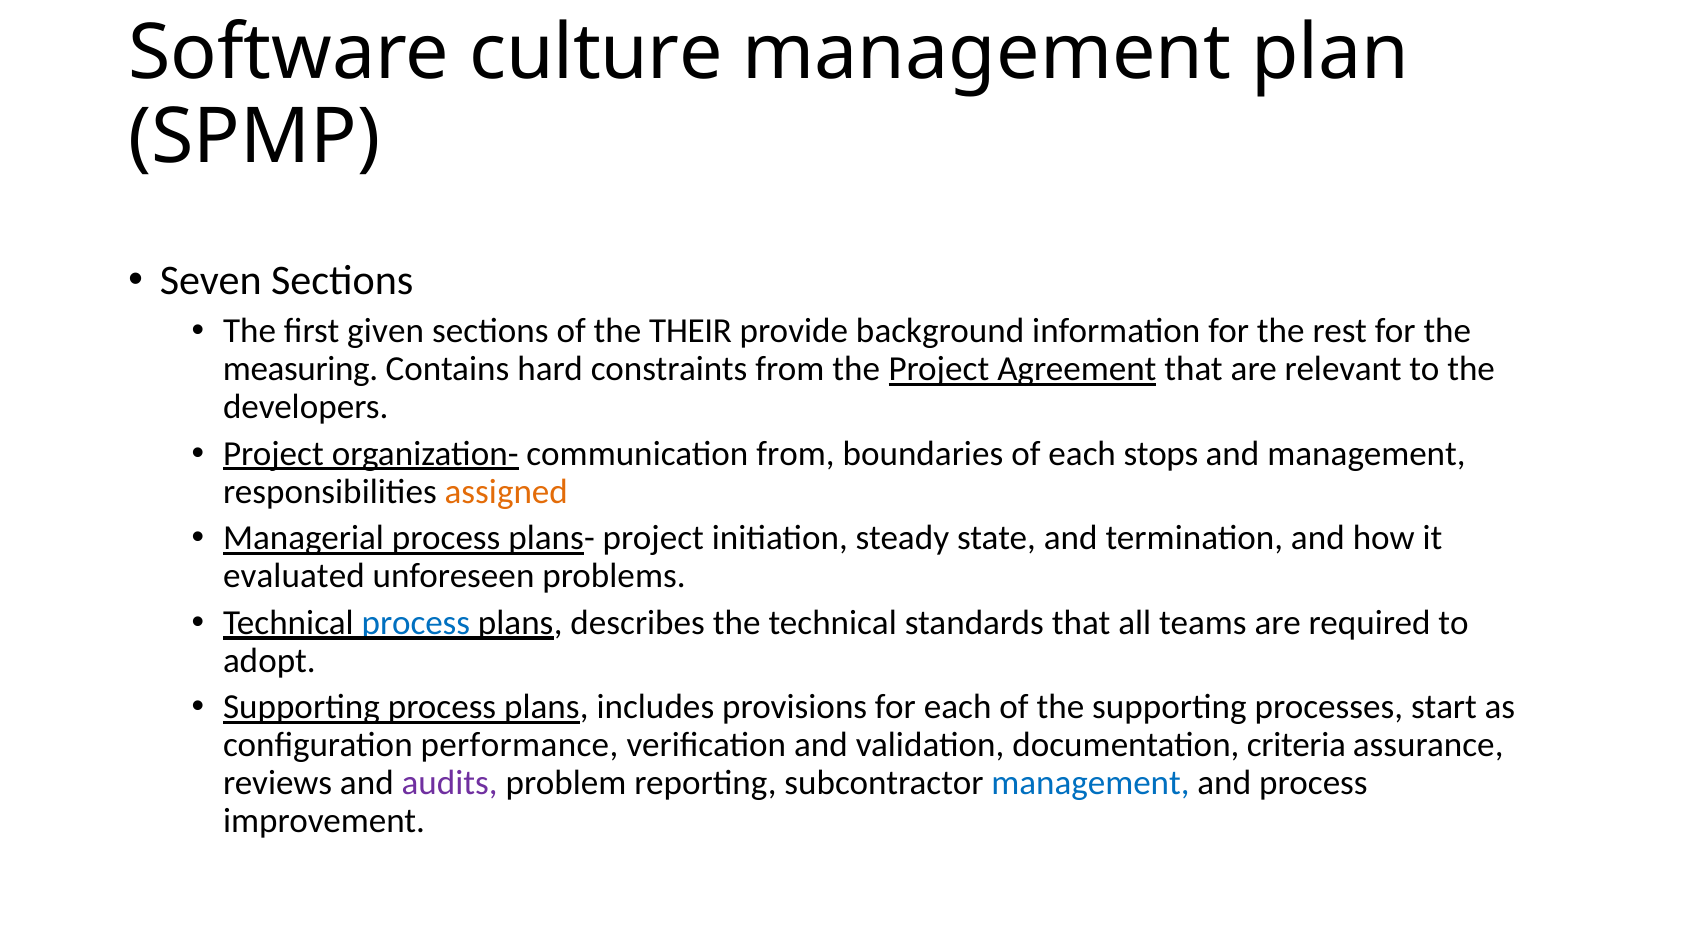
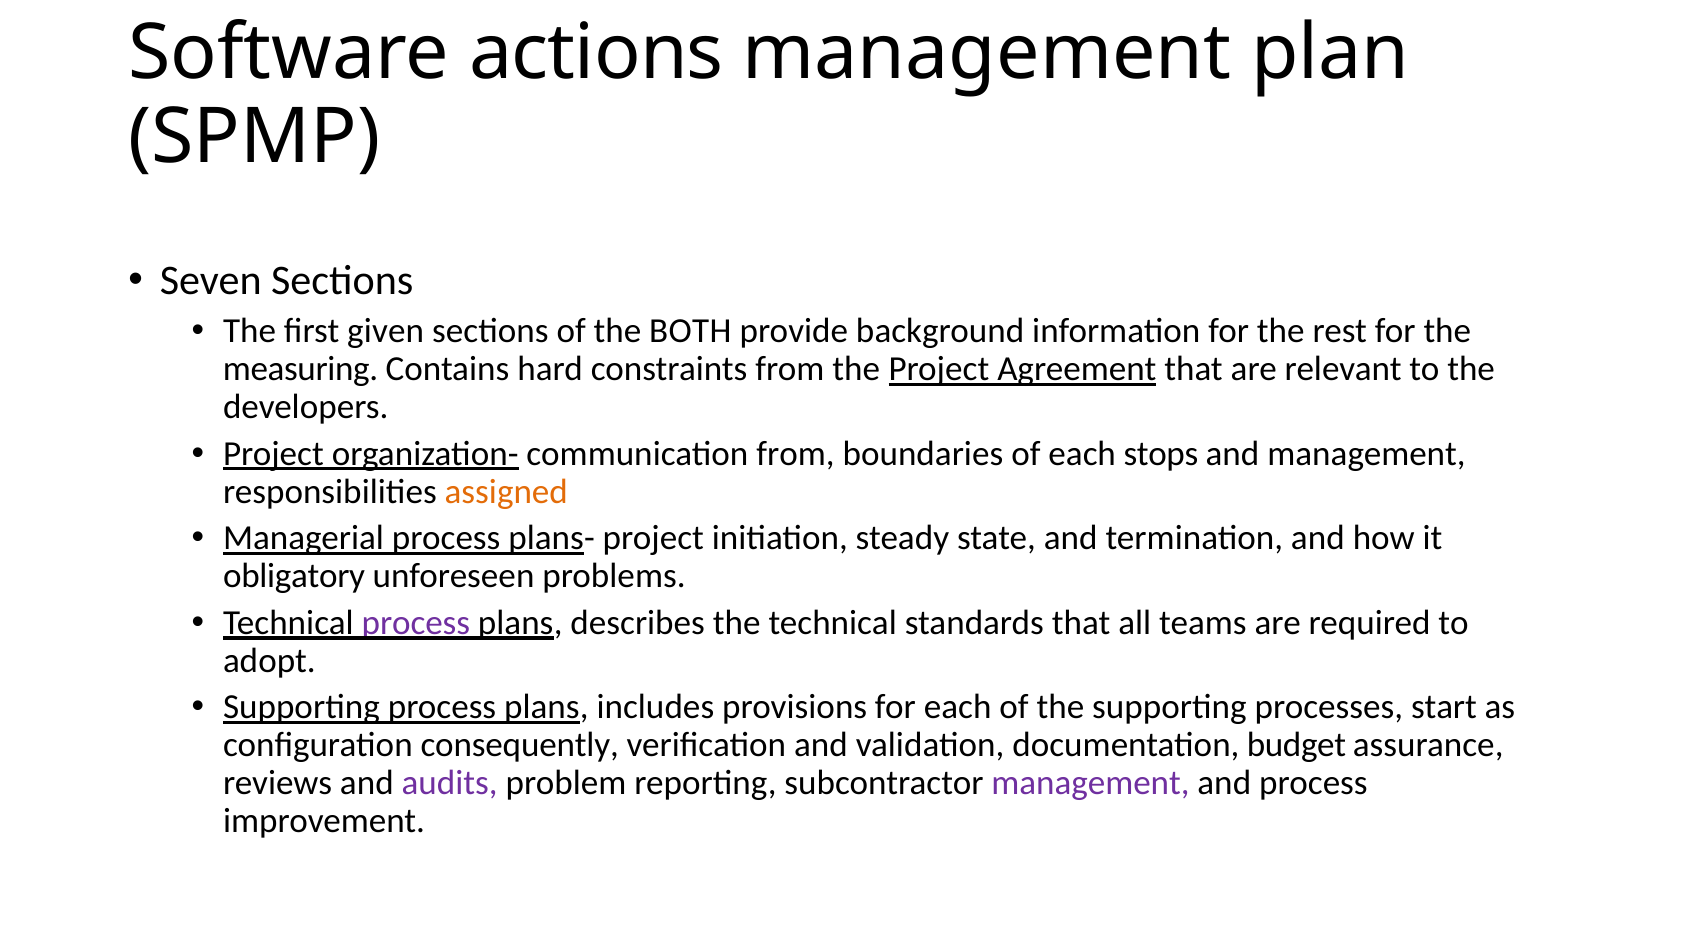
culture: culture -> actions
THEIR: THEIR -> BOTH
evaluated: evaluated -> obligatory
process at (416, 623) colour: blue -> purple
performance: performance -> consequently
criteria: criteria -> budget
management at (1090, 783) colour: blue -> purple
